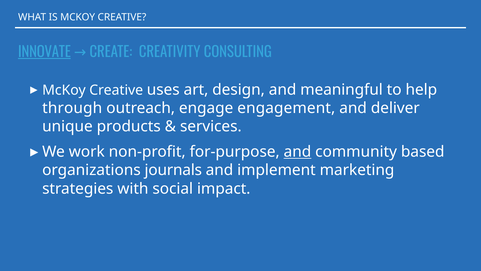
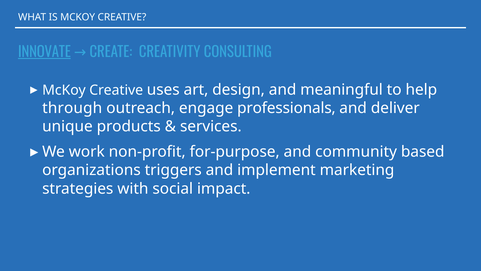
engagement: engagement -> professionals
and at (297, 151) underline: present -> none
journals: journals -> triggers
